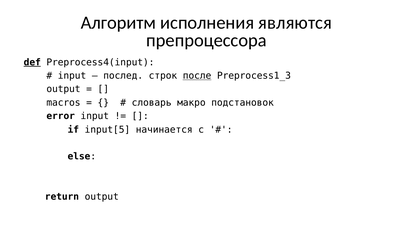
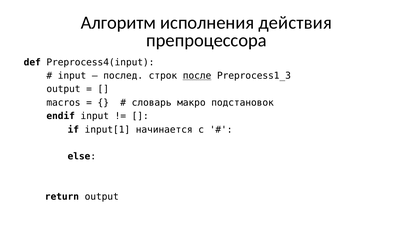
являются: являются -> действия
def underline: present -> none
error: error -> endif
input[5: input[5 -> input[1
